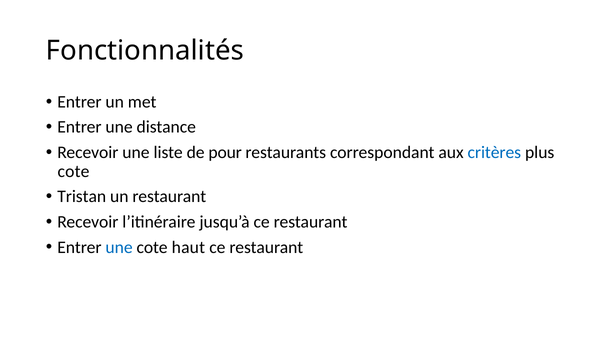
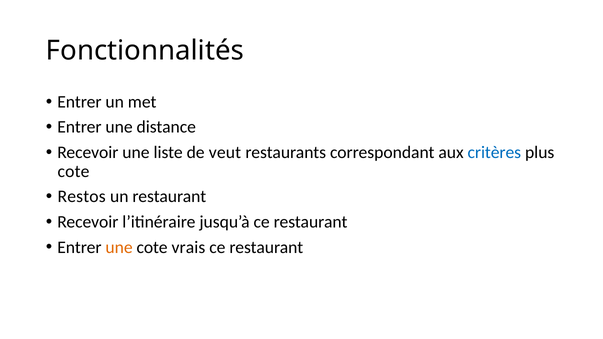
pour: pour -> veut
Tristan: Tristan -> Restos
une at (119, 247) colour: blue -> orange
haut: haut -> vrais
